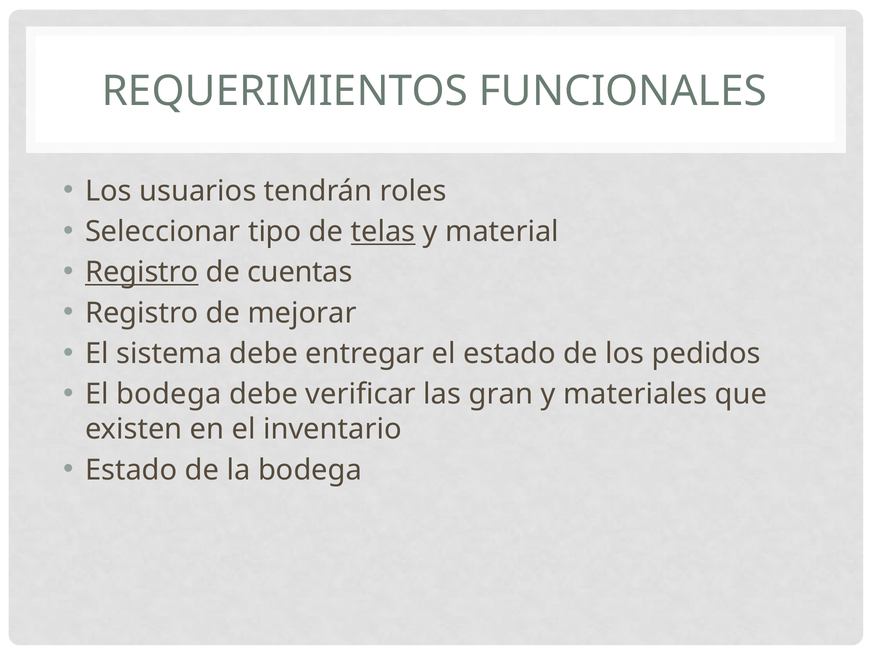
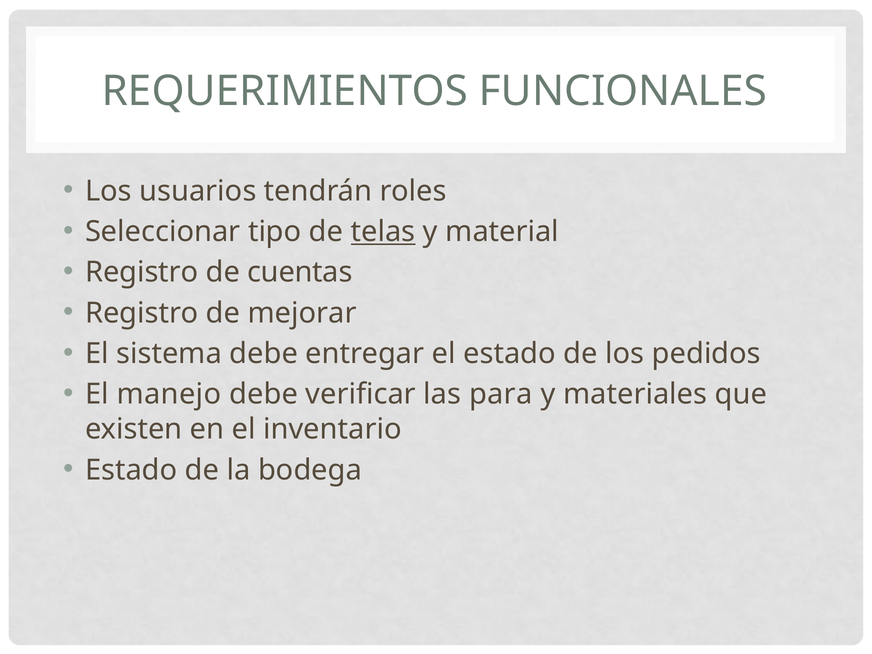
Registro at (142, 272) underline: present -> none
El bodega: bodega -> manejo
gran: gran -> para
